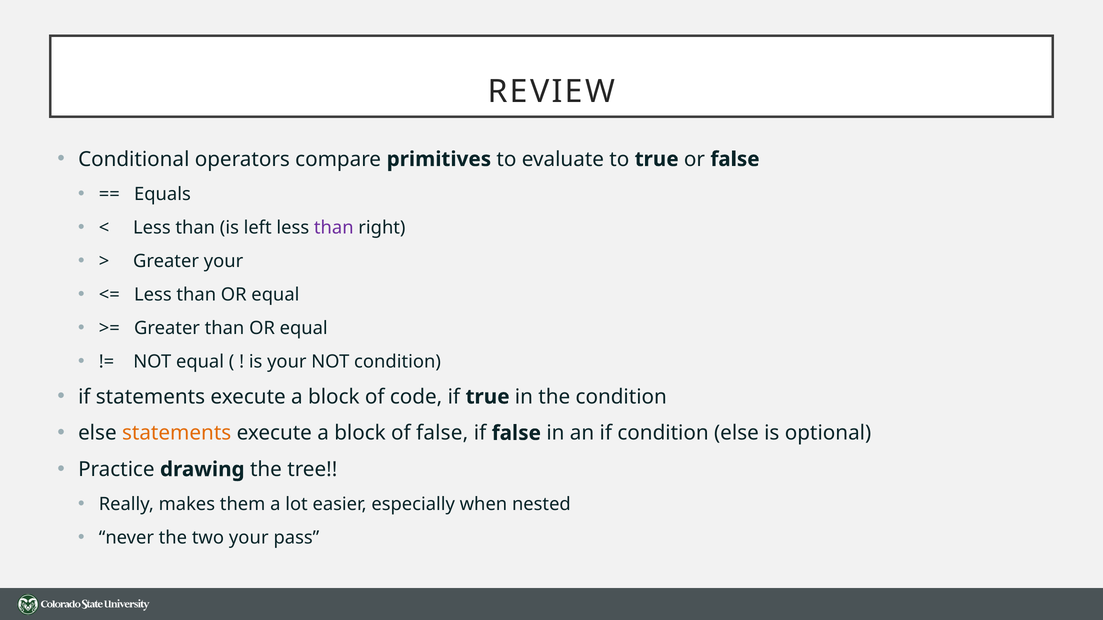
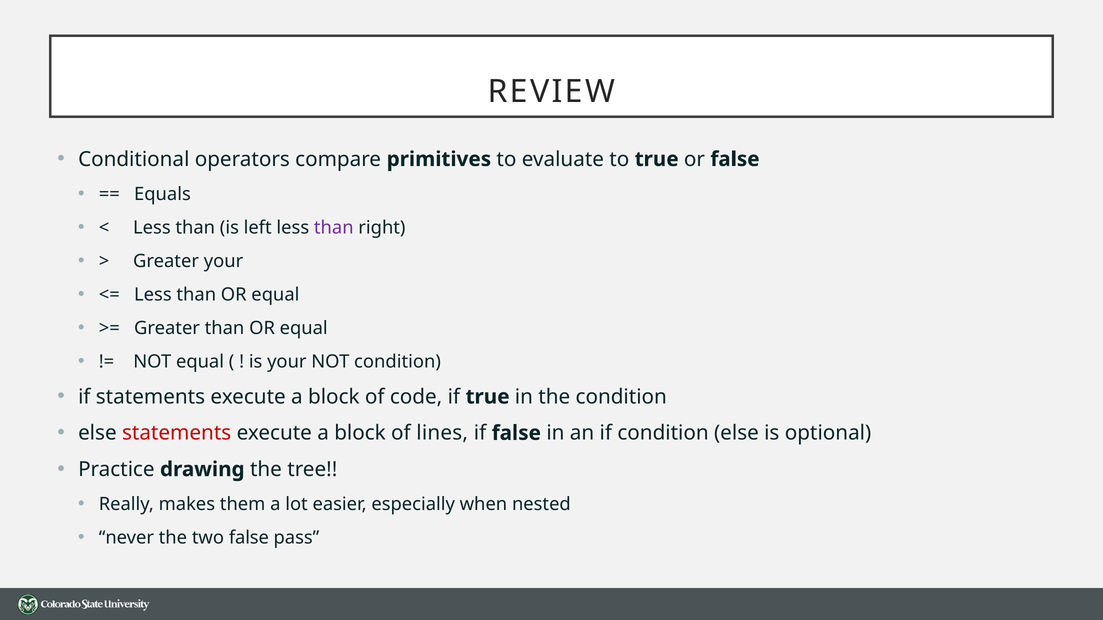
statements at (177, 433) colour: orange -> red
of false: false -> lines
two your: your -> false
